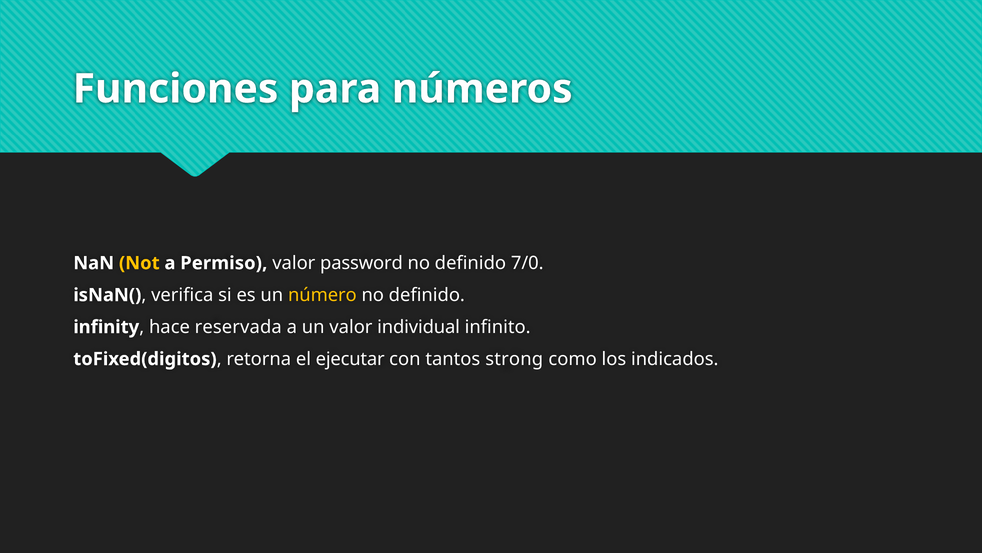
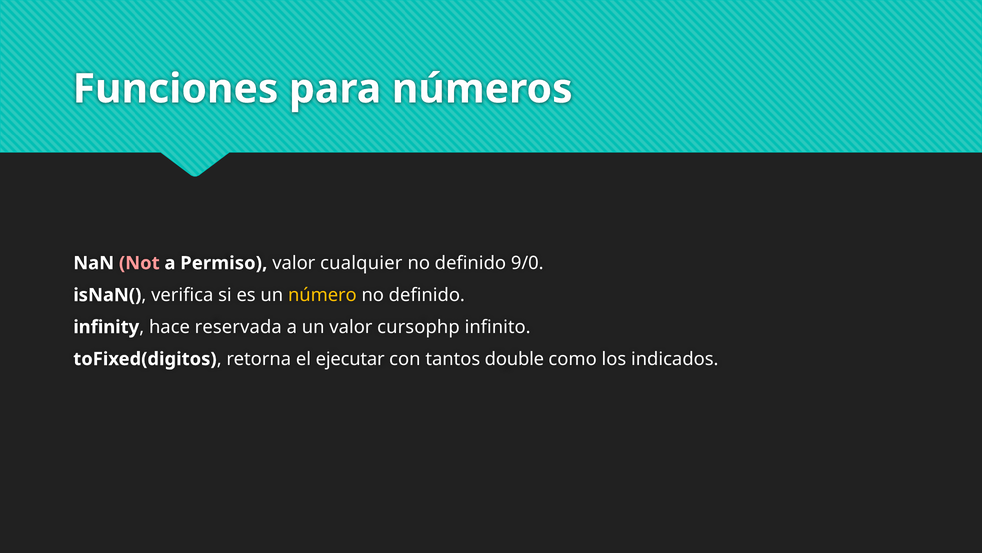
Not colour: yellow -> pink
password: password -> cualquier
7/0: 7/0 -> 9/0
individual: individual -> cursophp
strong: strong -> double
